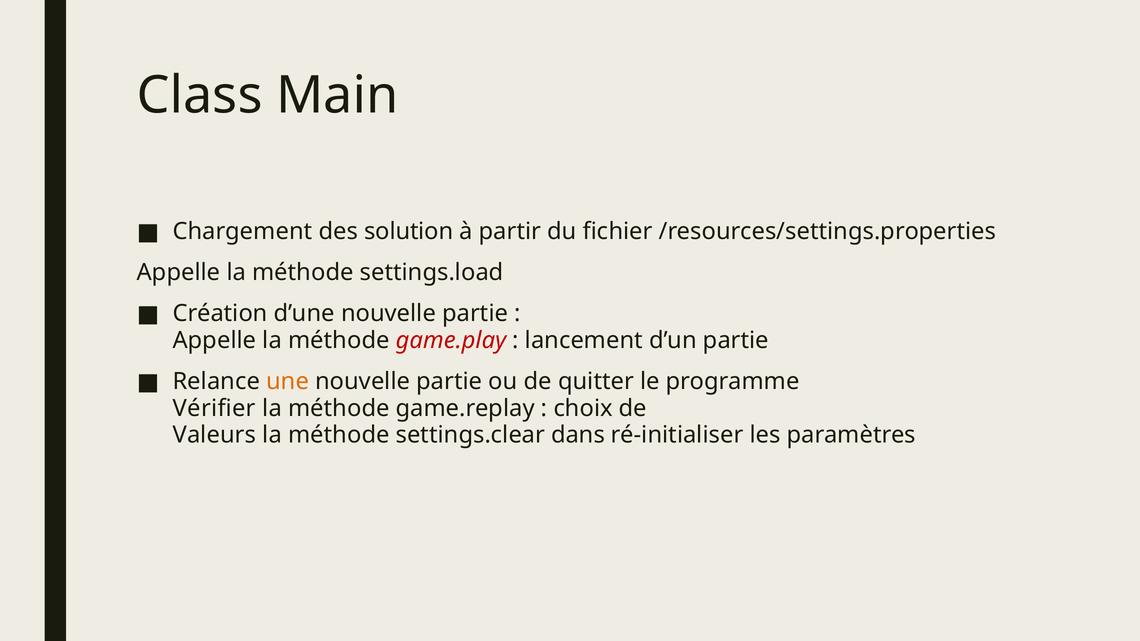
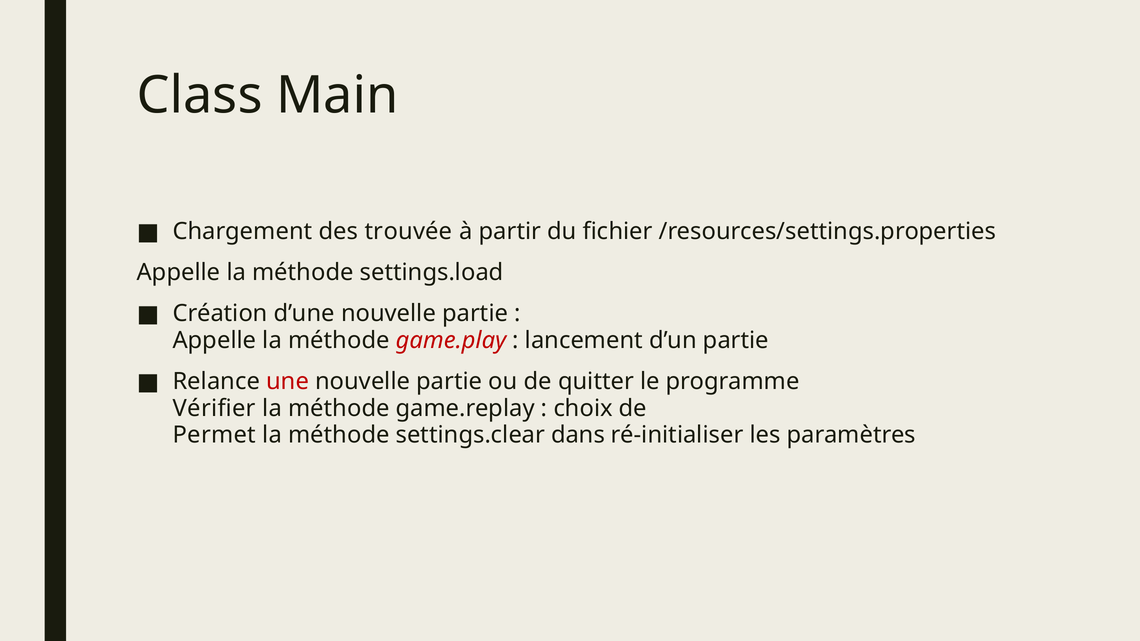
solution: solution -> trouvée
une colour: orange -> red
Valeurs: Valeurs -> Permet
